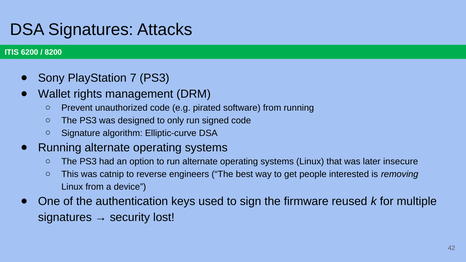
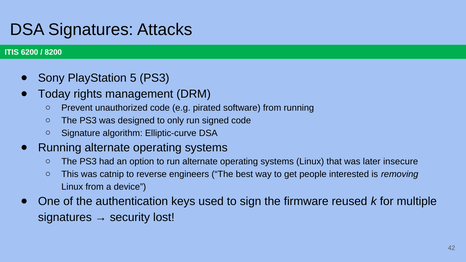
7: 7 -> 5
Wallet: Wallet -> Today
